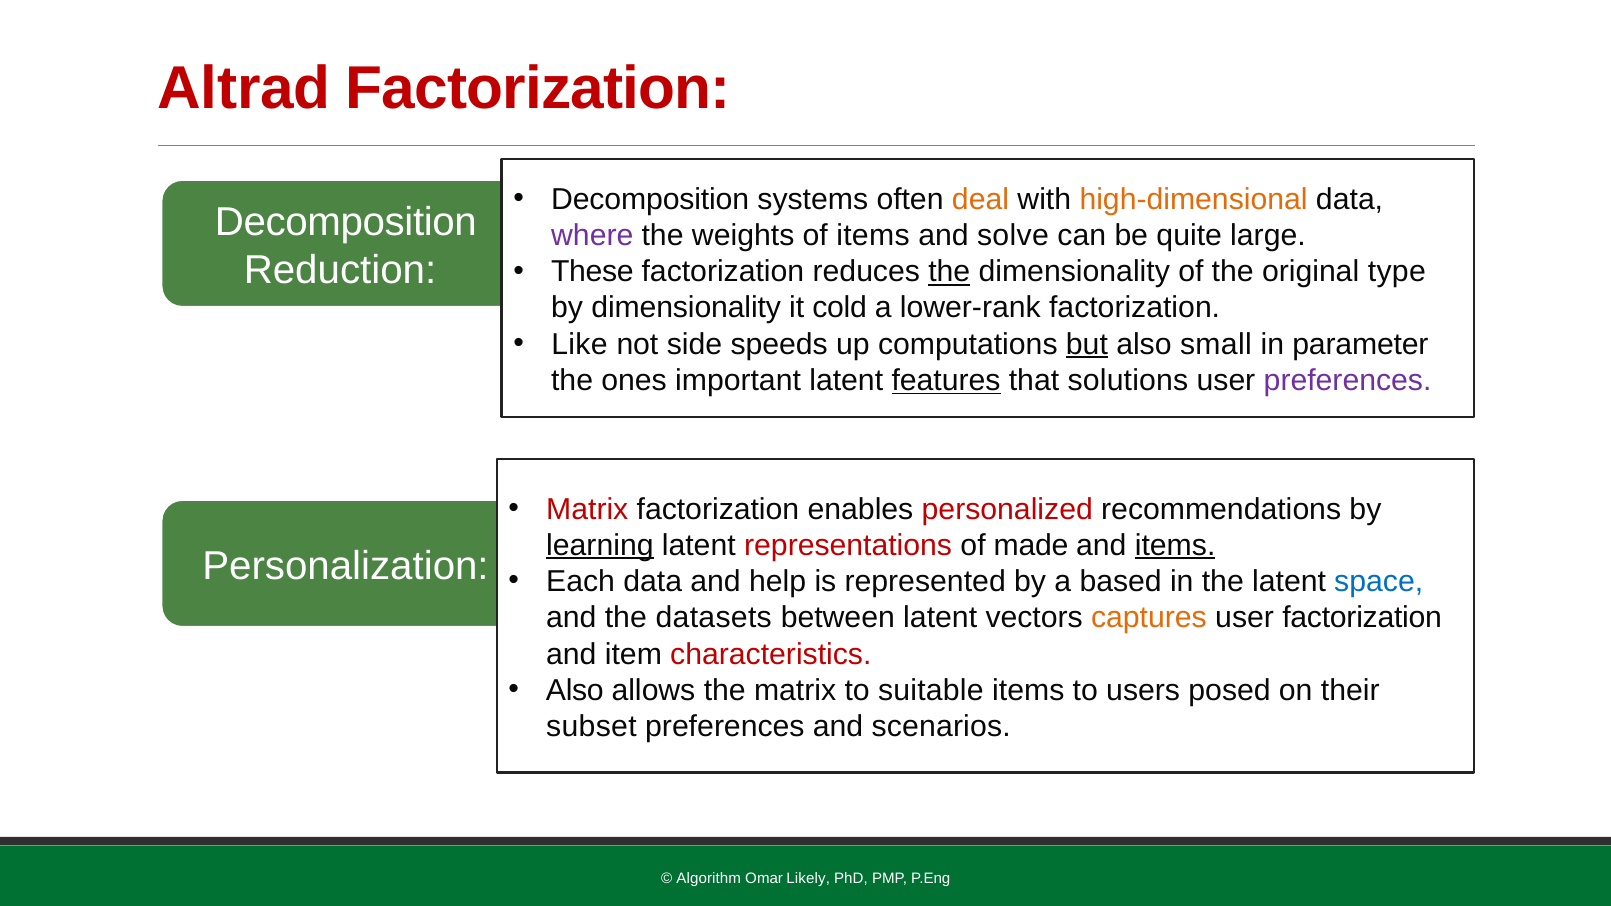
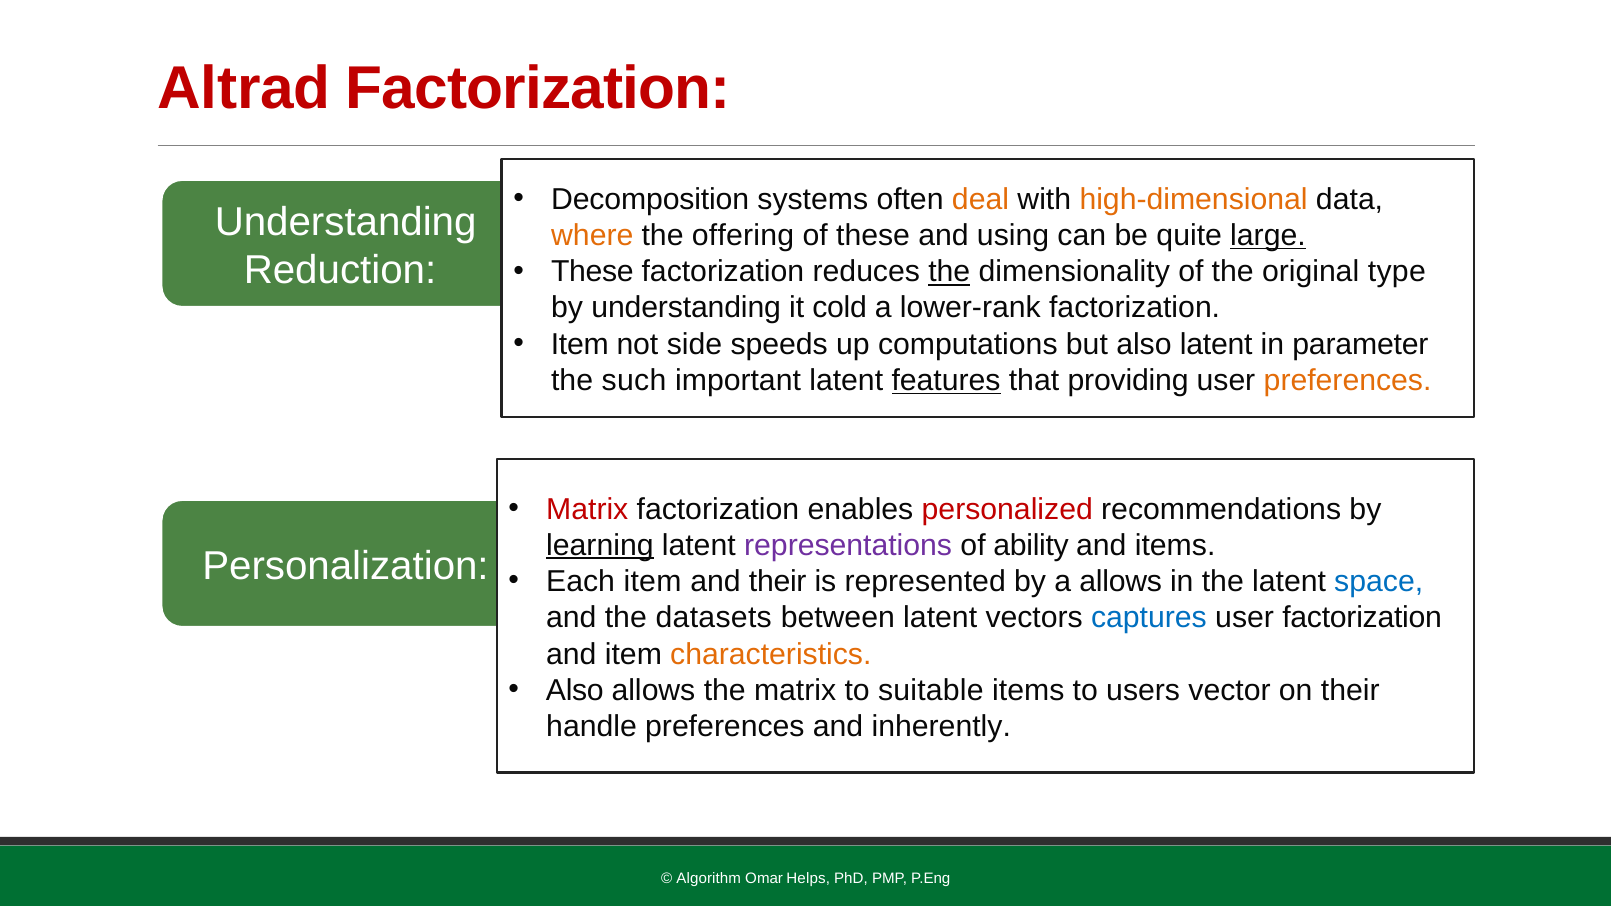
Decomposition at (346, 222): Decomposition -> Understanding
where colour: purple -> orange
weights: weights -> offering
of items: items -> these
solve: solve -> using
large underline: none -> present
by dimensionality: dimensionality -> understanding
Like at (580, 344): Like -> Item
but underline: present -> none
also small: small -> latent
ones: ones -> such
solutions: solutions -> providing
preferences at (1348, 381) colour: purple -> orange
representations colour: red -> purple
made: made -> ability
items at (1175, 545) underline: present -> none
Each data: data -> item
and help: help -> their
a based: based -> allows
captures colour: orange -> blue
characteristics colour: red -> orange
posed: posed -> vector
subset: subset -> handle
scenarios: scenarios -> inherently
Likely: Likely -> Helps
